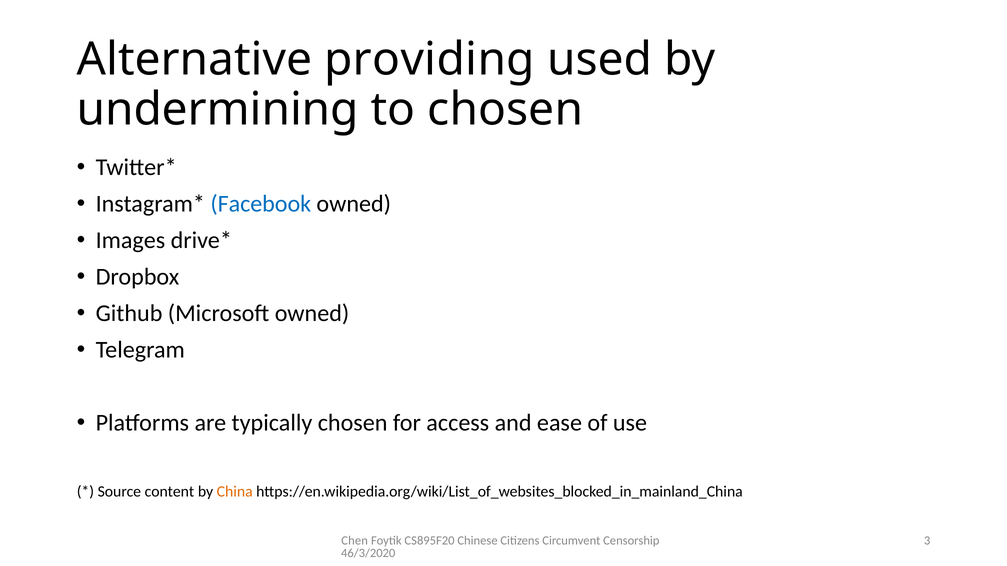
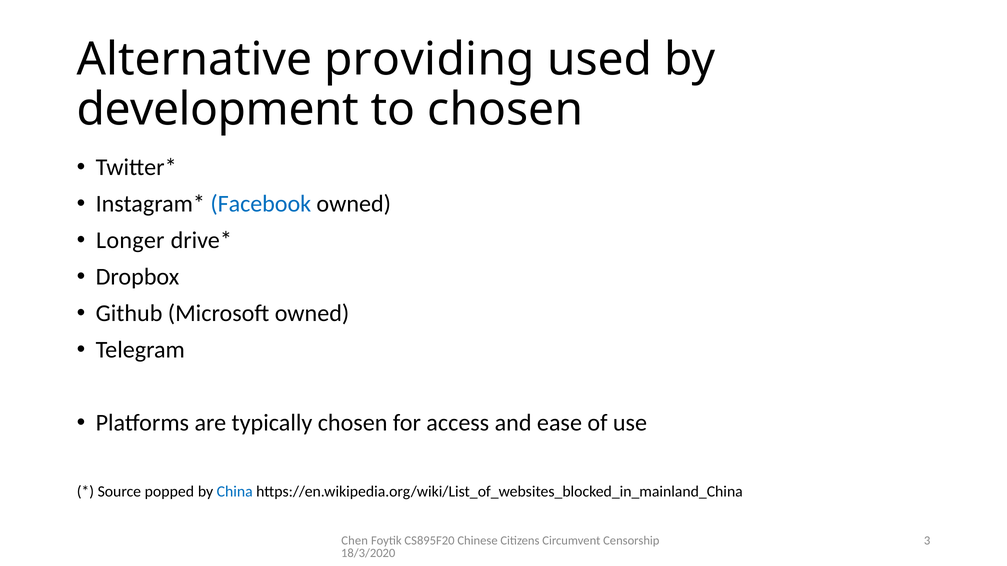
undermining: undermining -> development
Images: Images -> Longer
content: content -> popped
China colour: orange -> blue
46/3/2020: 46/3/2020 -> 18/3/2020
